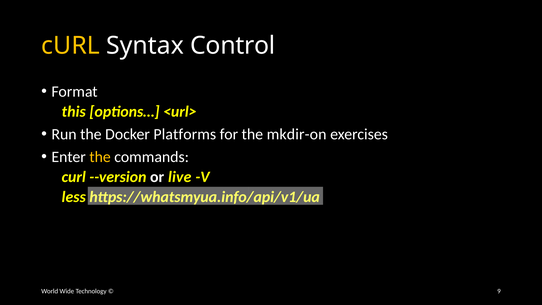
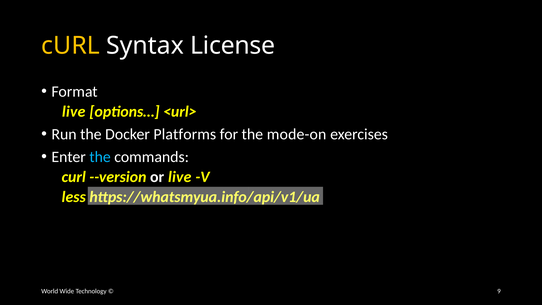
Control: Control -> License
this at (74, 112): this -> live
mkdir-on: mkdir-on -> mode-on
the at (100, 157) colour: yellow -> light blue
